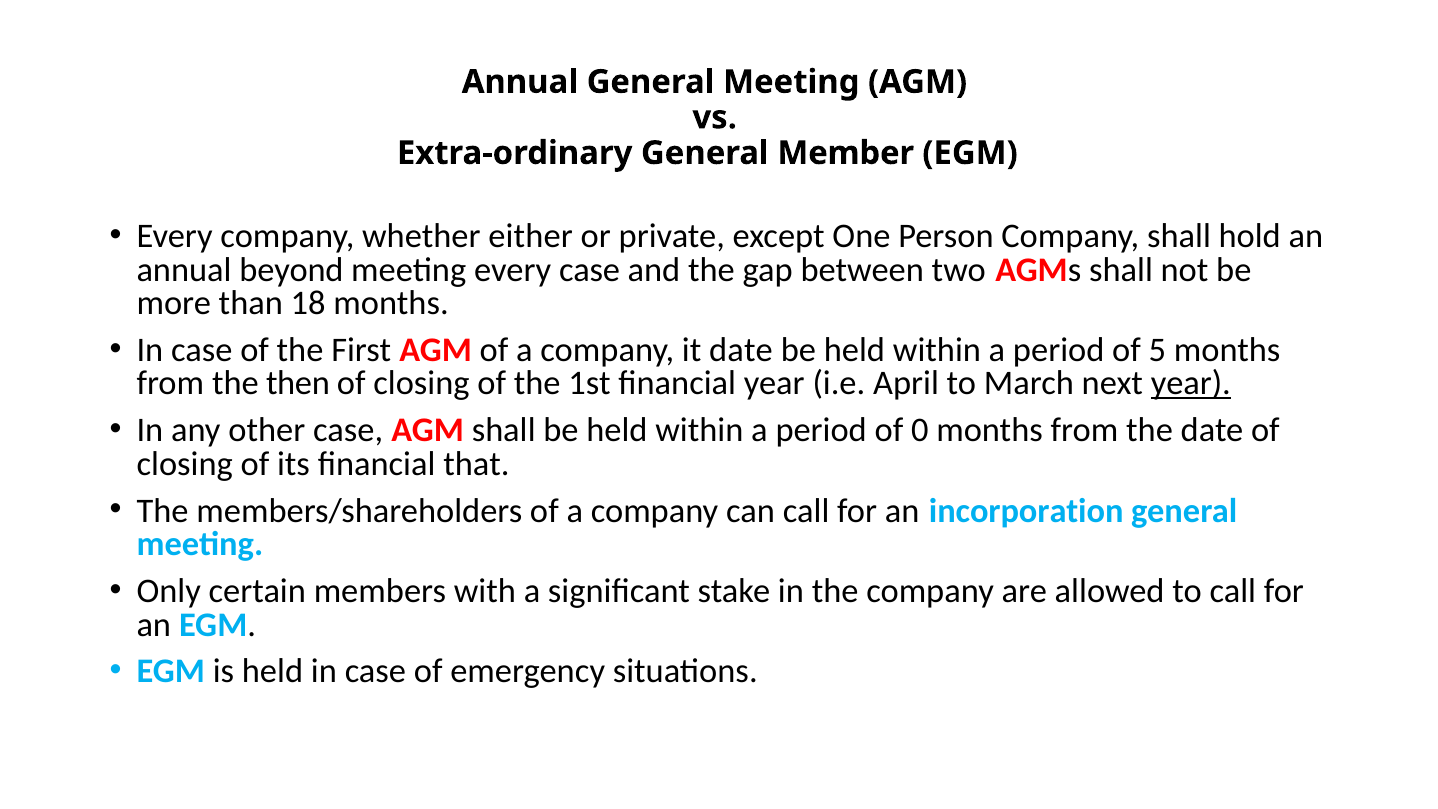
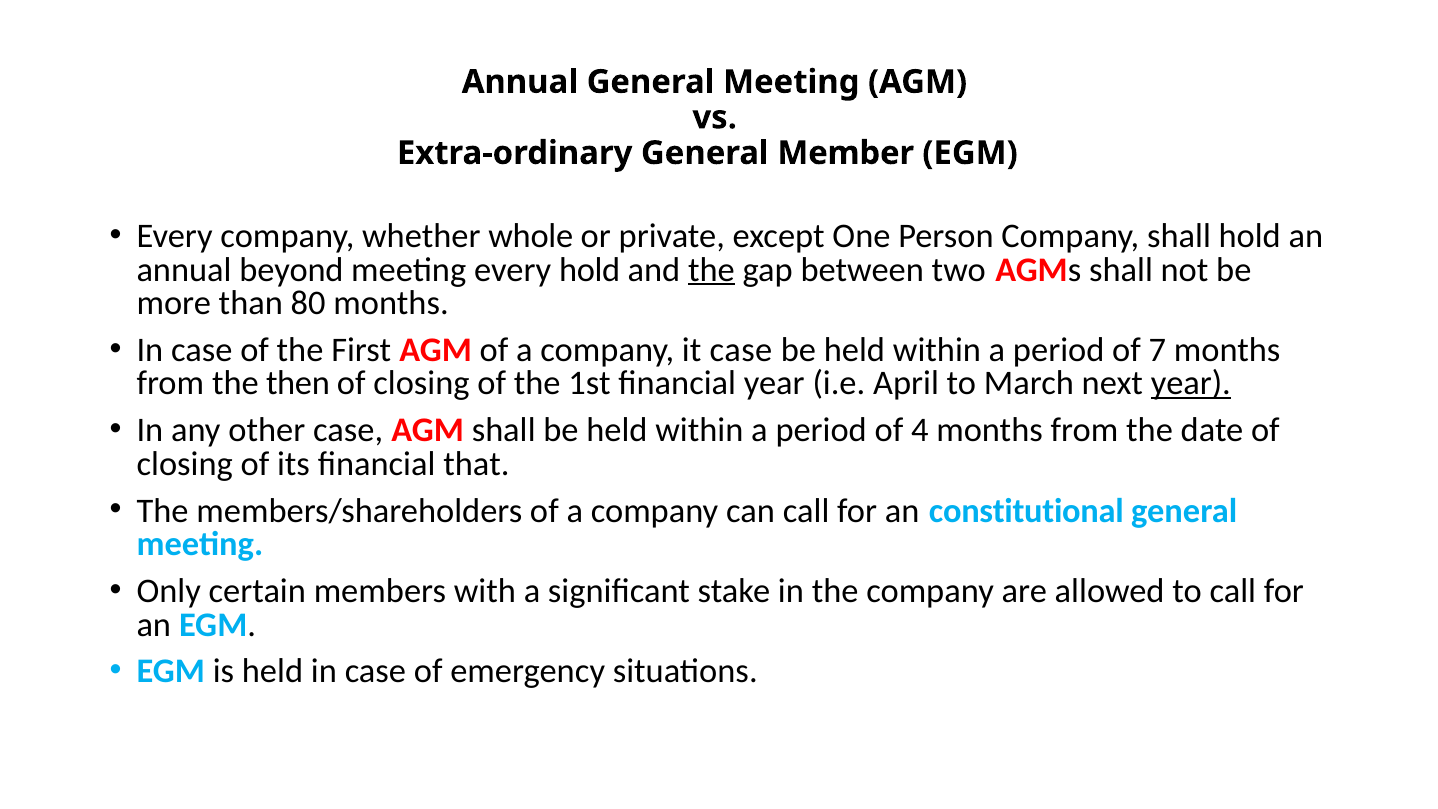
either: either -> whole
every case: case -> hold
the at (711, 270) underline: none -> present
18: 18 -> 80
it date: date -> case
5: 5 -> 7
0: 0 -> 4
incorporation: incorporation -> constitutional
